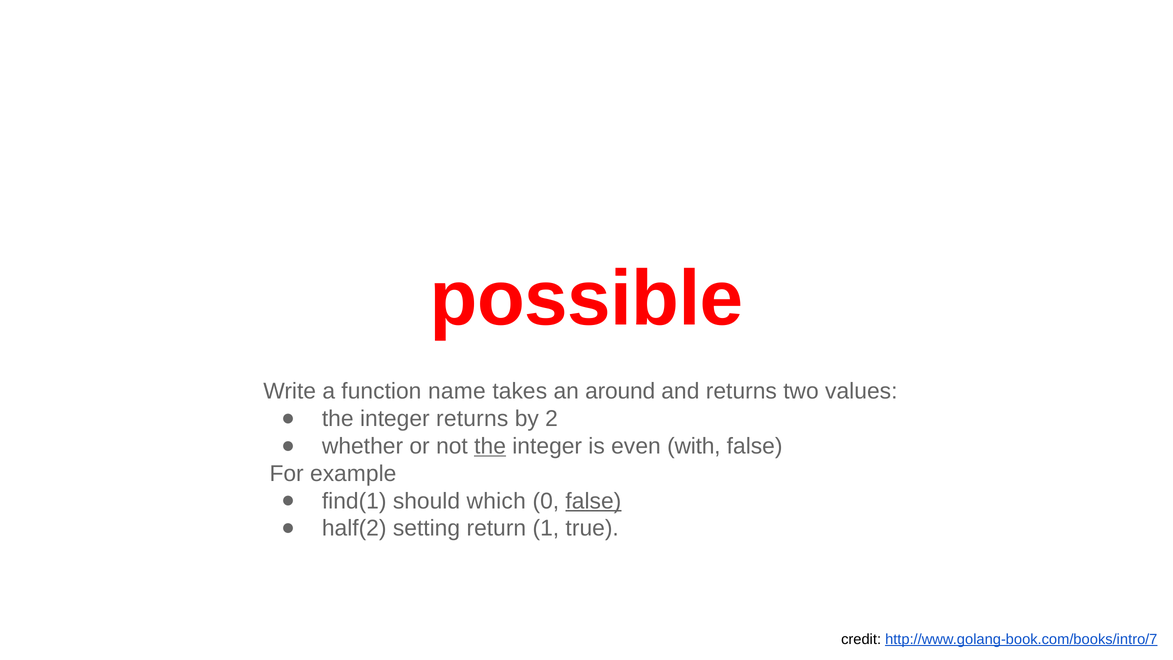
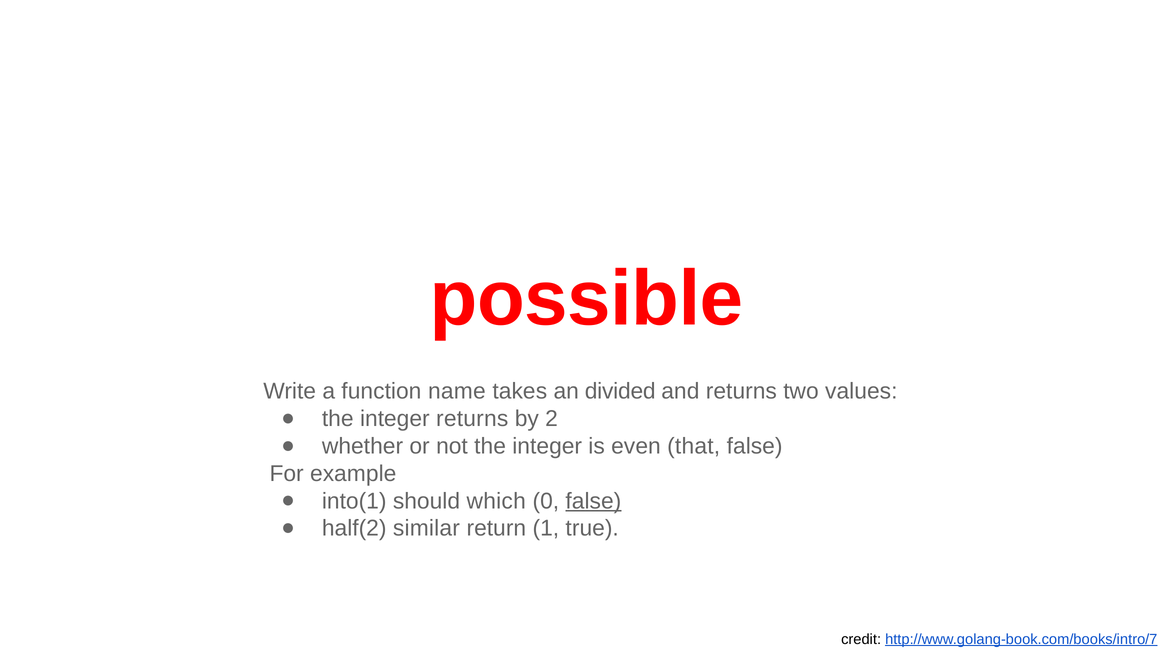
around: around -> divided
the at (490, 446) underline: present -> none
with: with -> that
find(1: find(1 -> into(1
setting: setting -> similar
